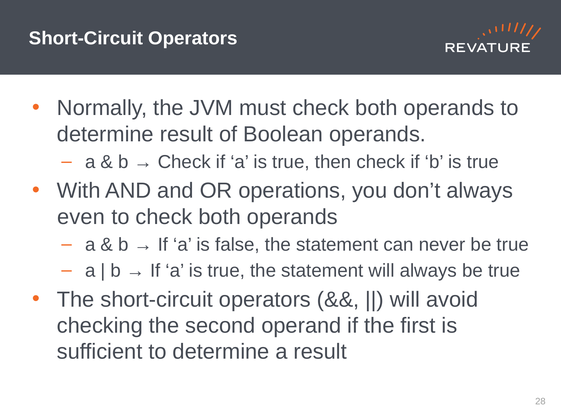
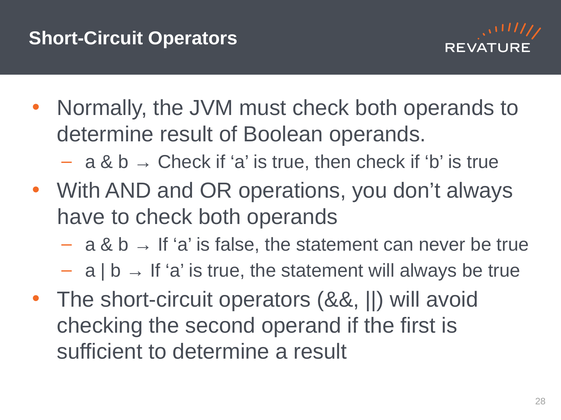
even: even -> have
